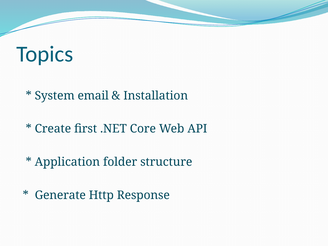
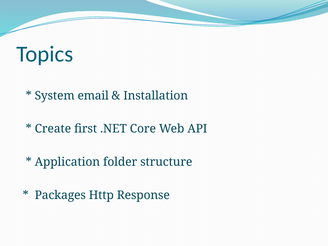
Generate: Generate -> Packages
